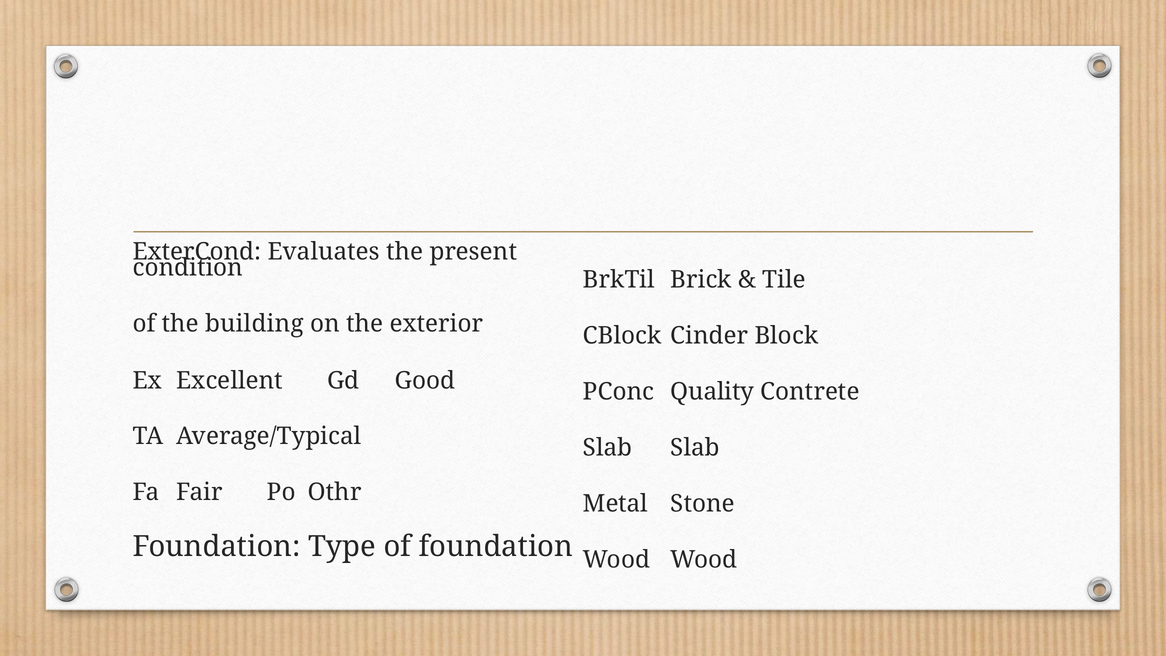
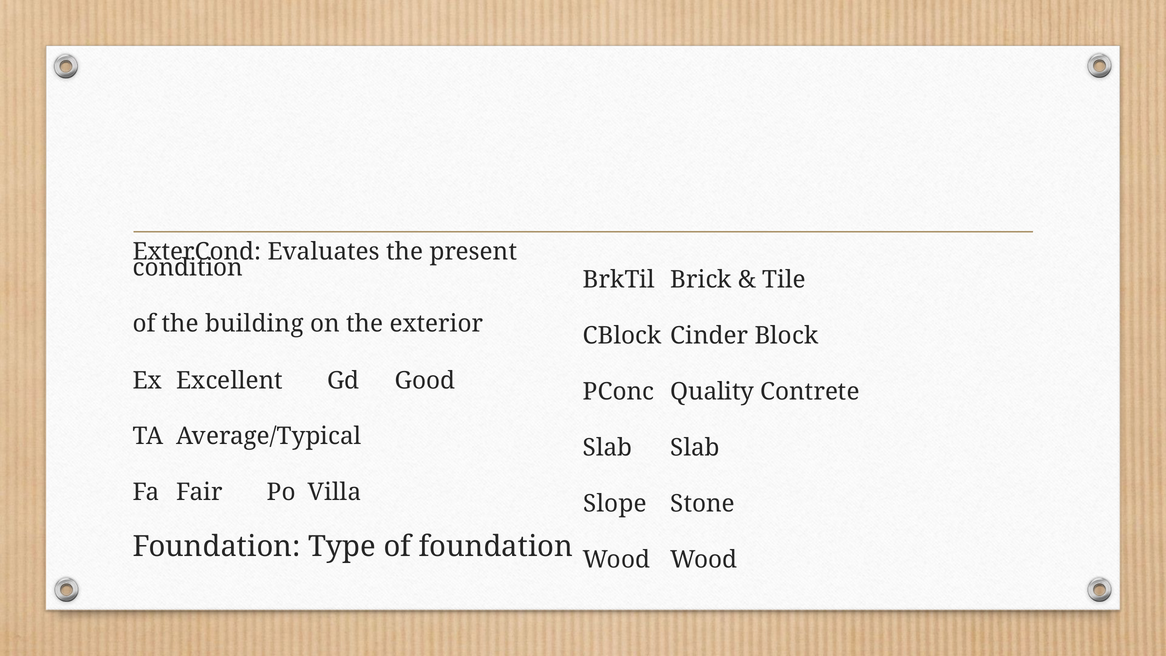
Othr: Othr -> Villa
Metal: Metal -> Slope
